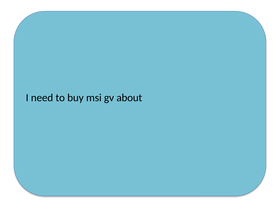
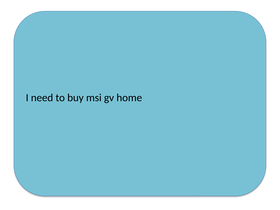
about: about -> home
